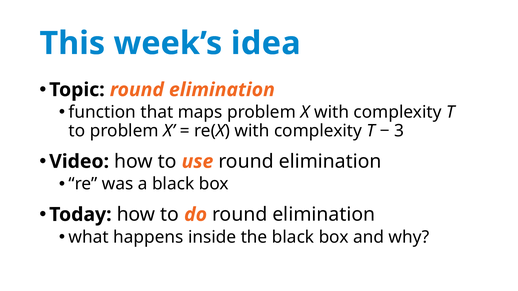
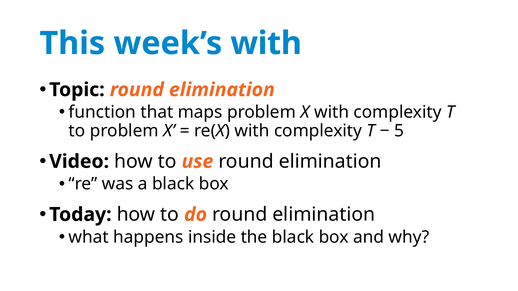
week’s idea: idea -> with
3: 3 -> 5
